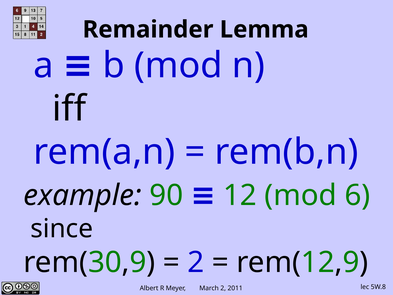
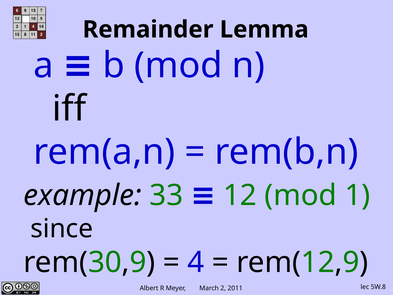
90: 90 -> 33
6: 6 -> 1
2 at (196, 262): 2 -> 4
